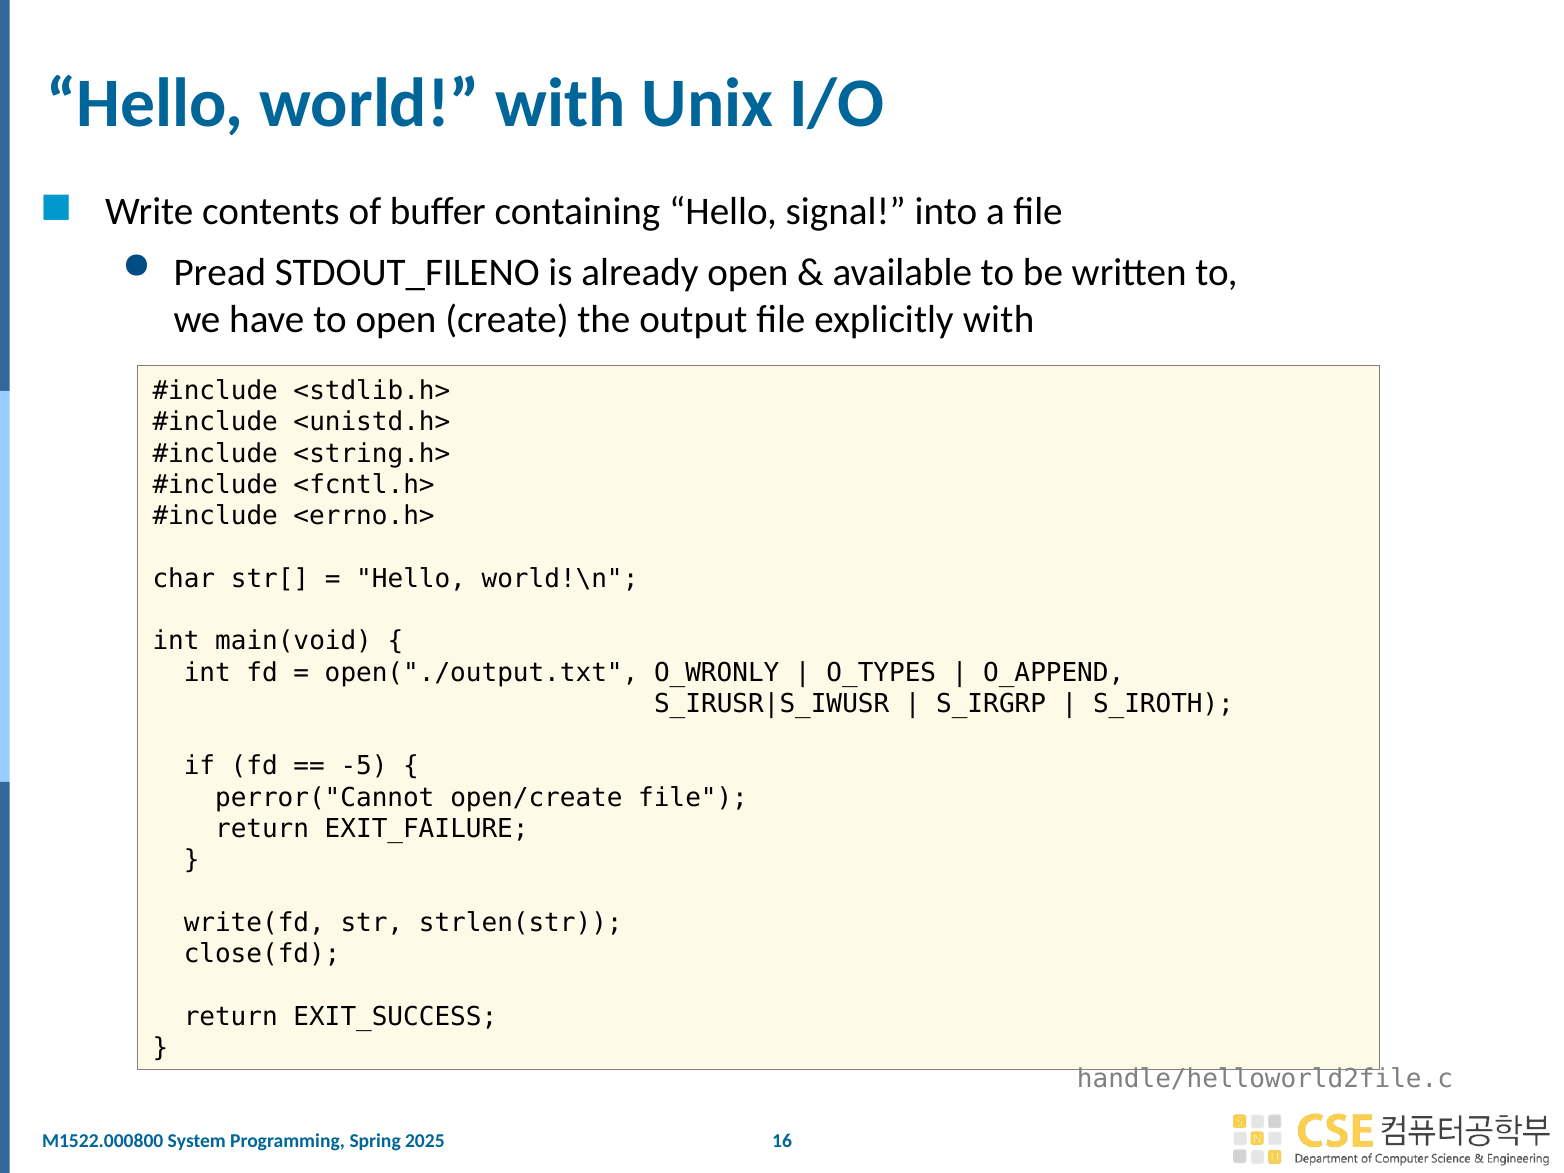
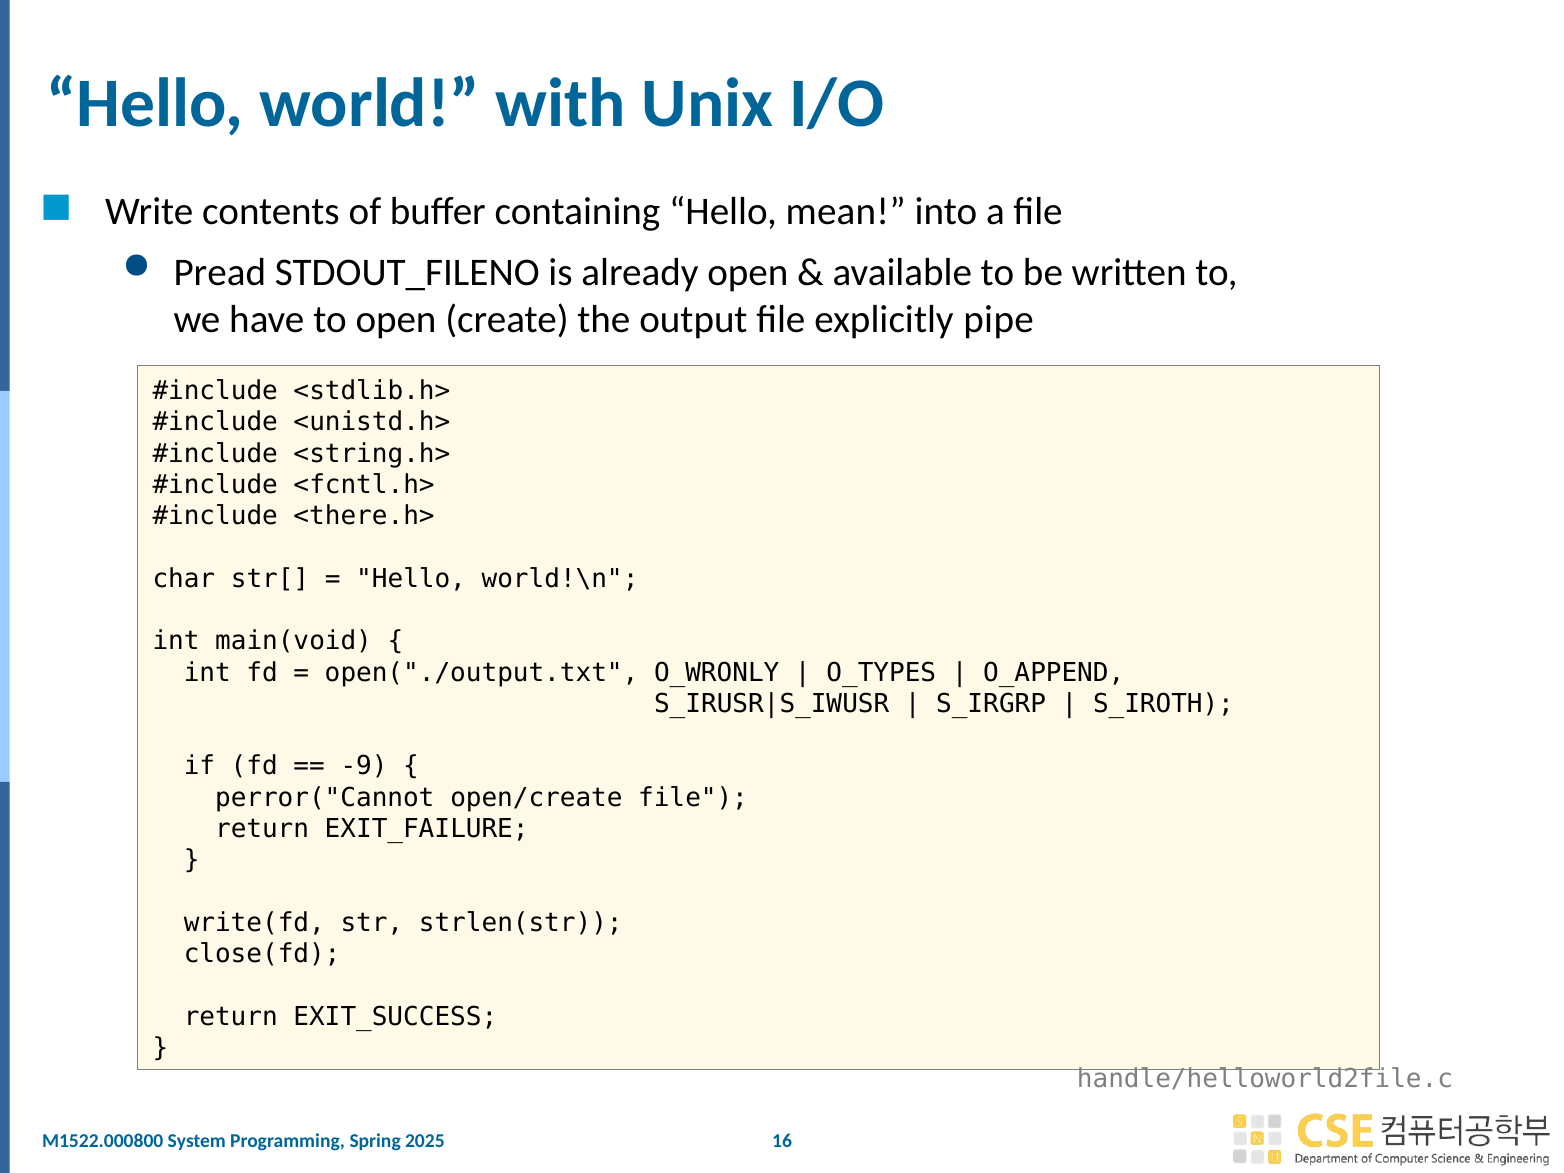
signal: signal -> mean
explicitly with: with -> pipe
<errno.h>: <errno.h> -> <there.h>
-5: -5 -> -9
